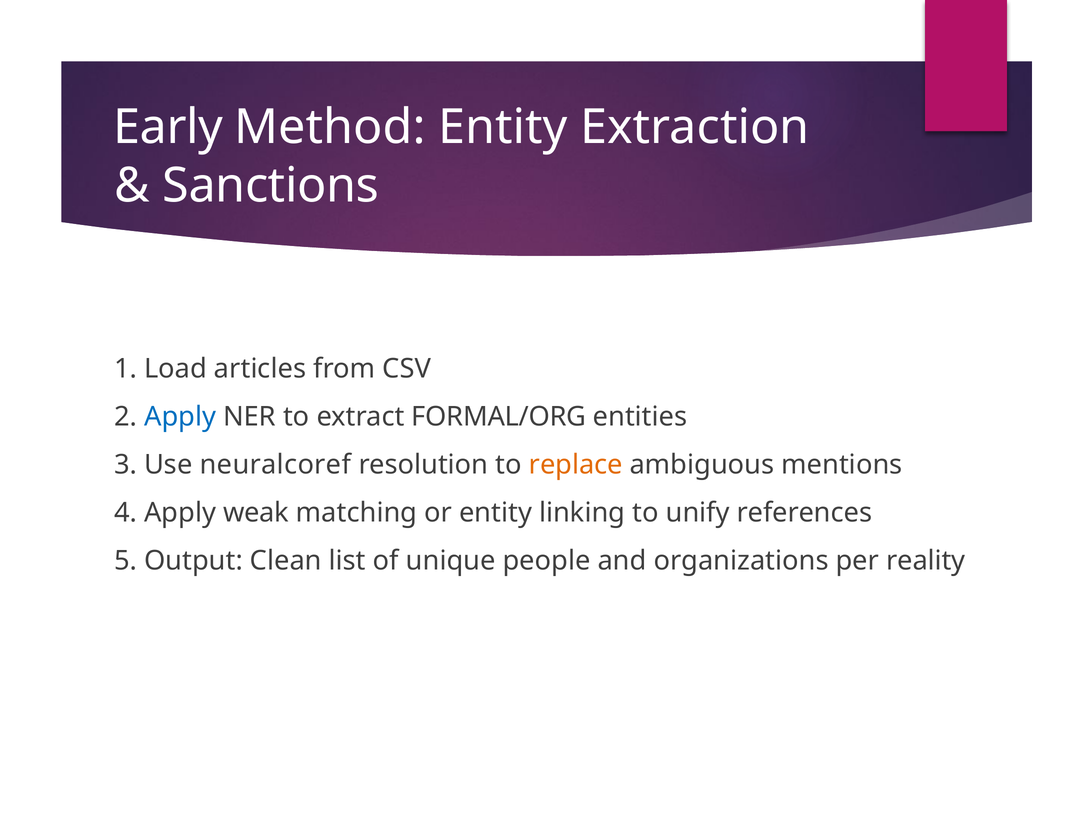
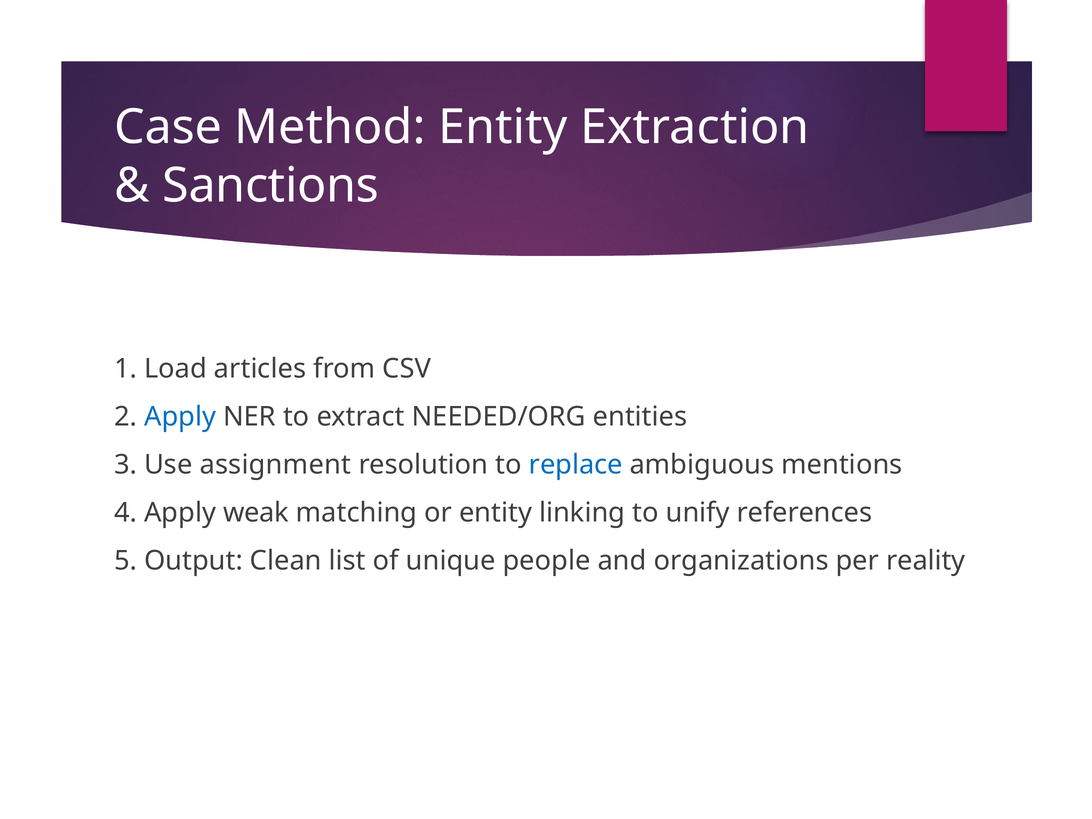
Early: Early -> Case
FORMAL/ORG: FORMAL/ORG -> NEEDED/ORG
neuralcoref: neuralcoref -> assignment
replace colour: orange -> blue
